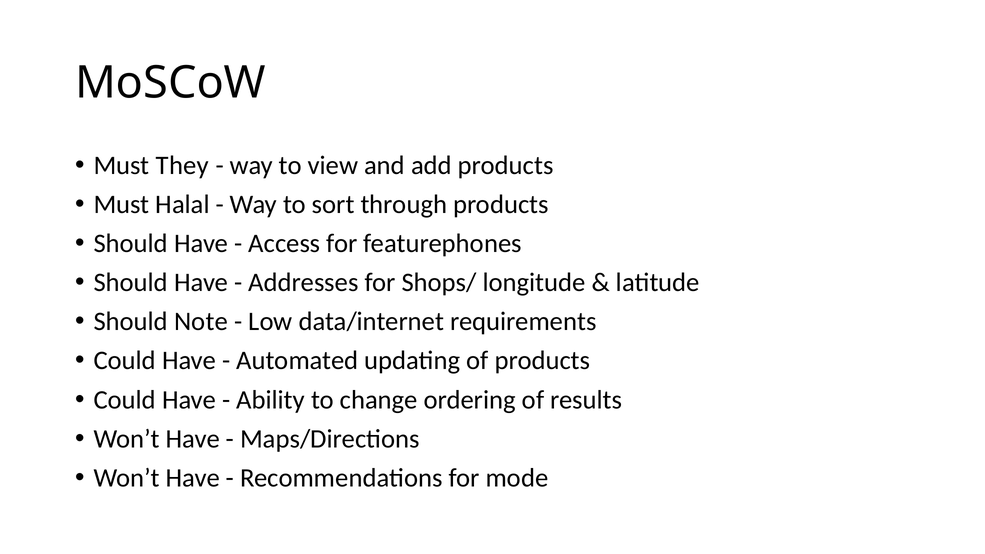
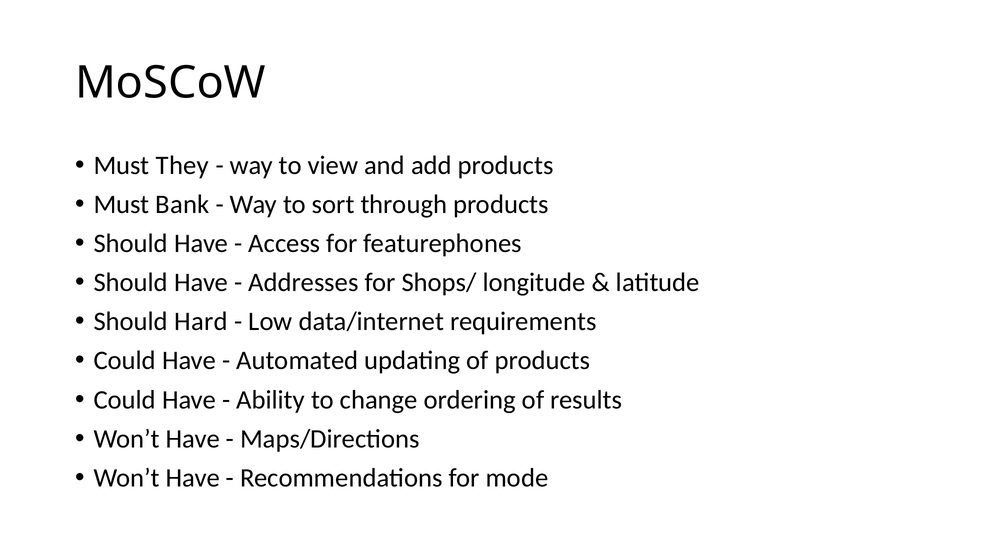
Halal: Halal -> Bank
Note: Note -> Hard
